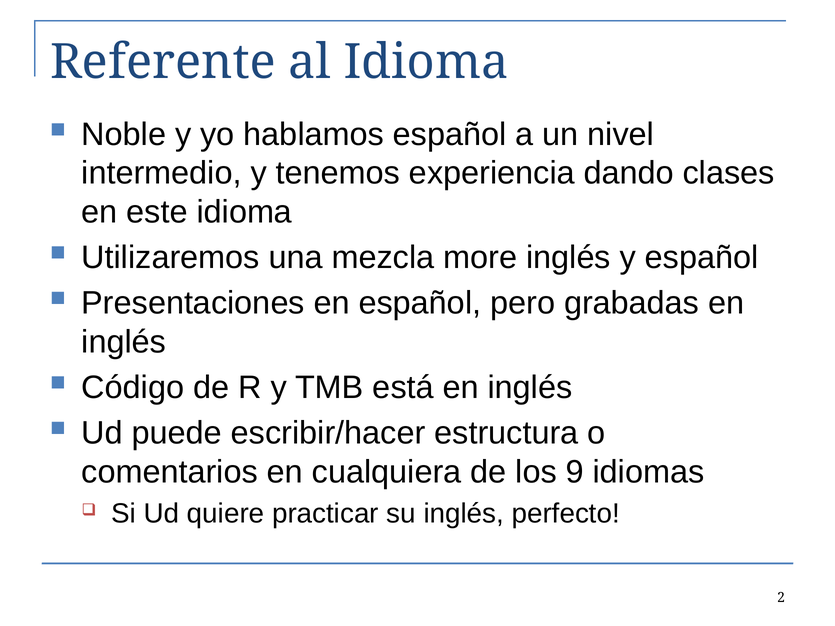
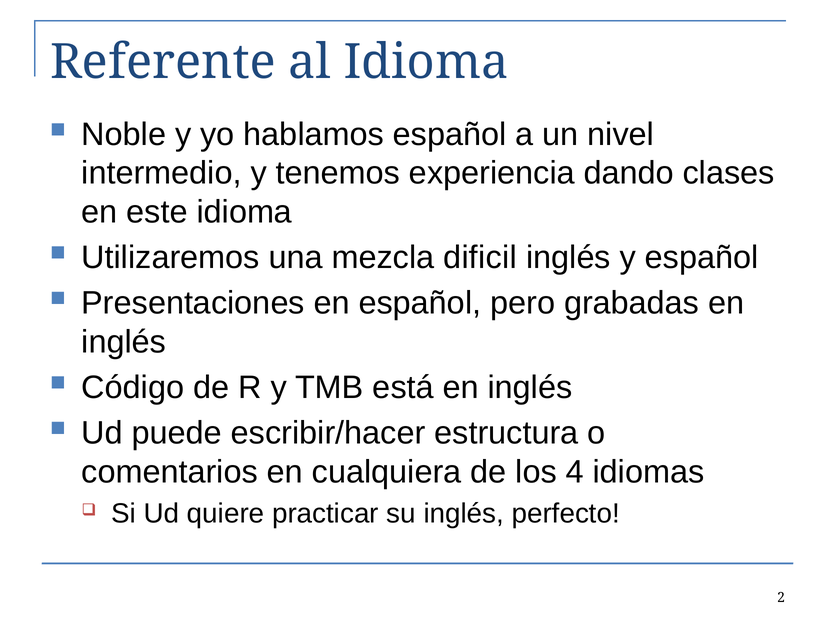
more: more -> dificil
9: 9 -> 4
